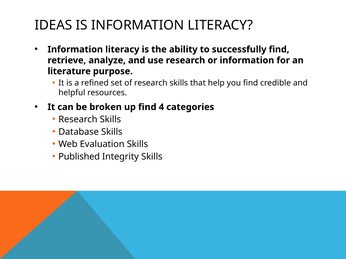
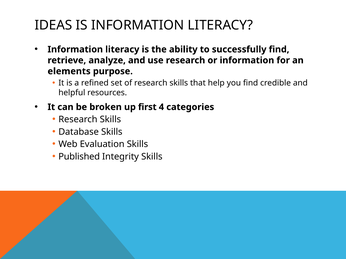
literature: literature -> elements
up find: find -> first
